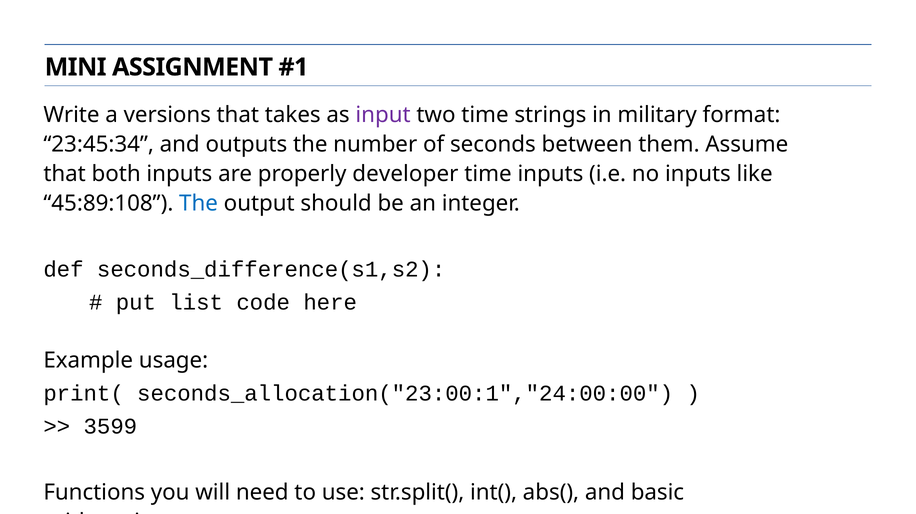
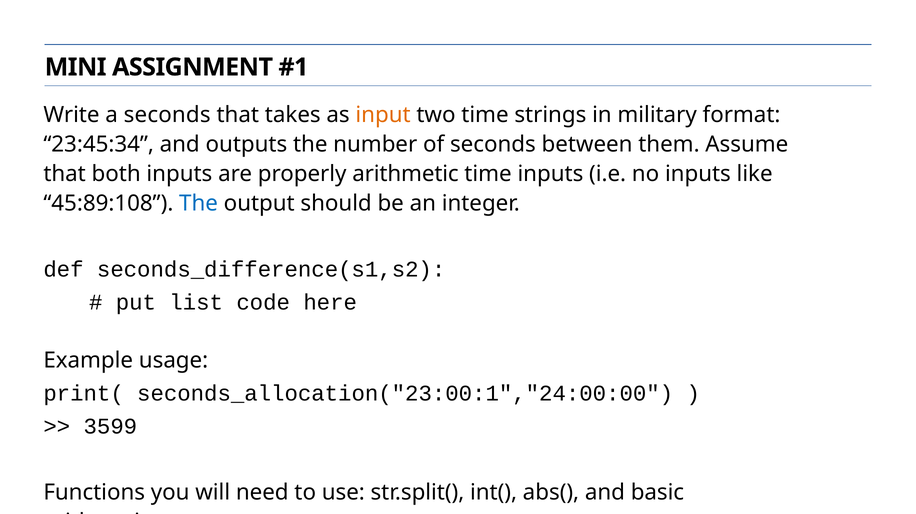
a versions: versions -> seconds
input colour: purple -> orange
properly developer: developer -> arithmetic
